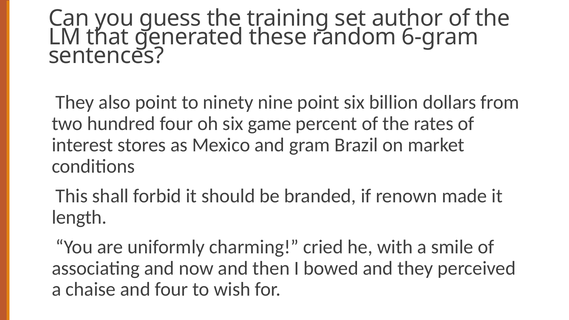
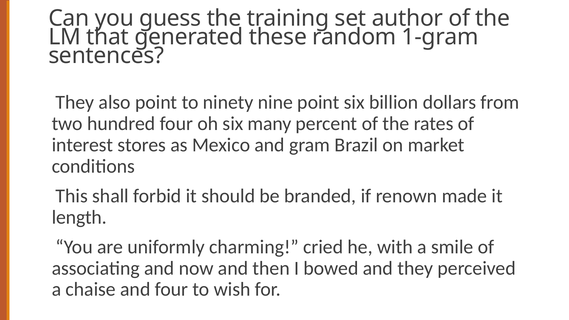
6-gram: 6-gram -> 1-gram
game: game -> many
